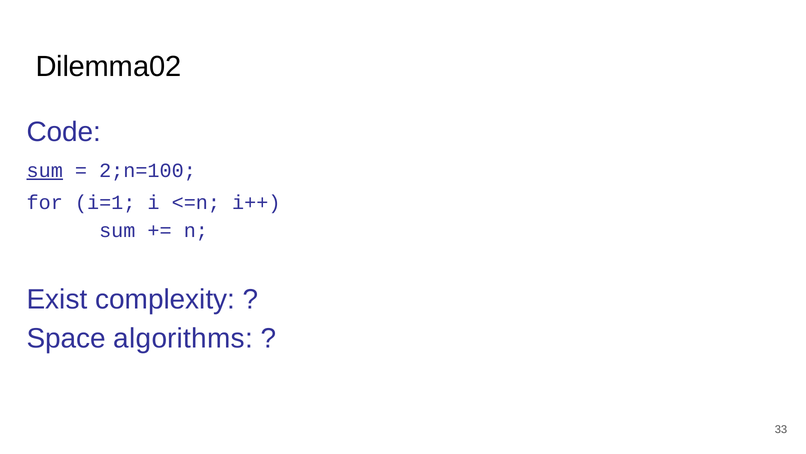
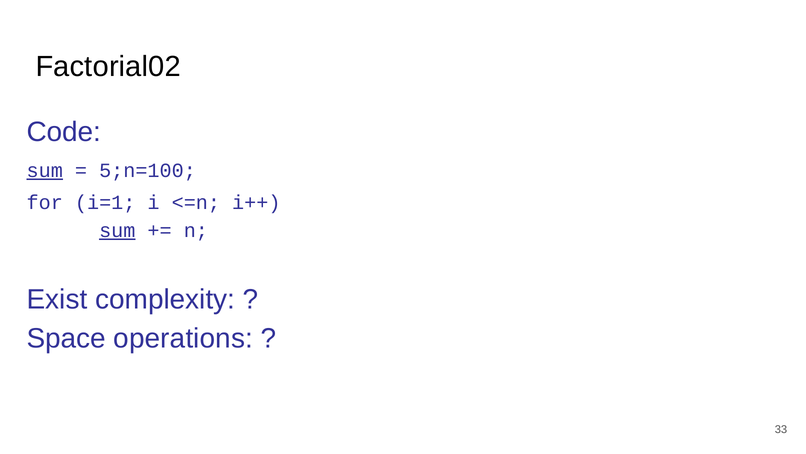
Dilemma02: Dilemma02 -> Factorial02
2;n=100: 2;n=100 -> 5;n=100
sum at (117, 230) underline: none -> present
algorithms: algorithms -> operations
